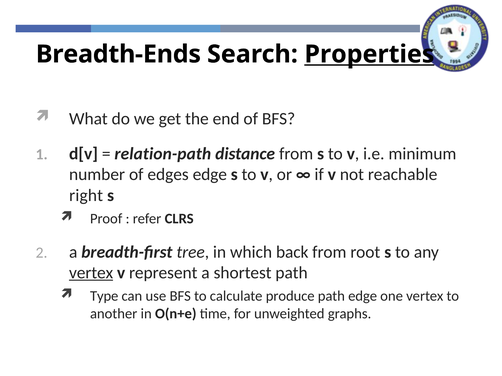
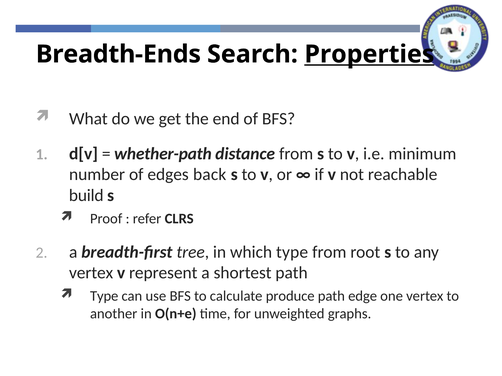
relation-path: relation-path -> whether-path
edges edge: edge -> back
right: right -> build
which back: back -> type
vertex at (91, 273) underline: present -> none
